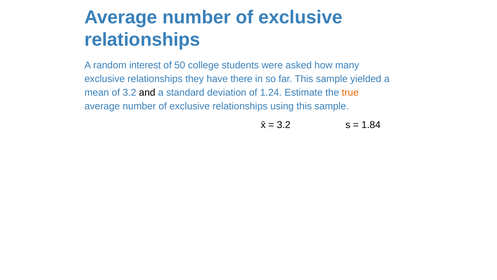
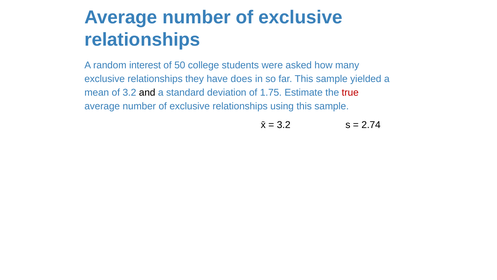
there: there -> does
1.24: 1.24 -> 1.75
true colour: orange -> red
1.84: 1.84 -> 2.74
